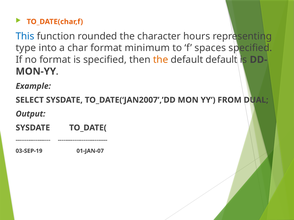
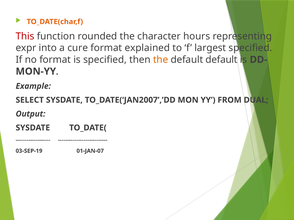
This colour: blue -> red
type: type -> expr
char: char -> cure
minimum: minimum -> explained
spaces: spaces -> largest
